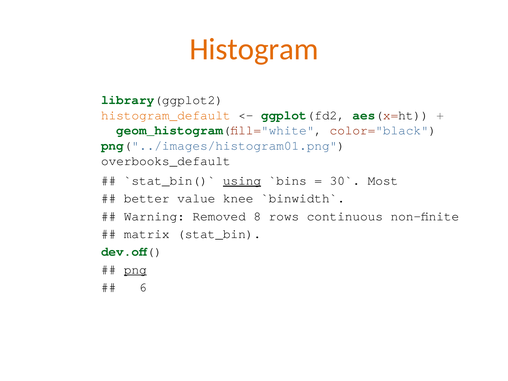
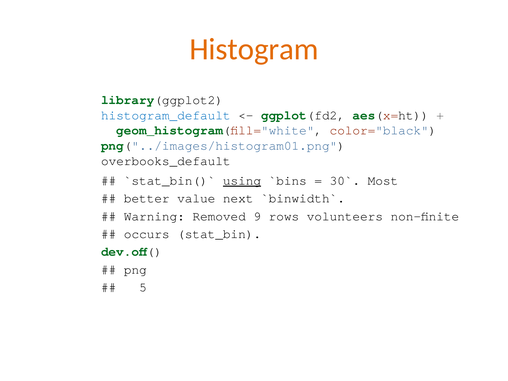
histogram_default colour: orange -> blue
knee: knee -> next
8: 8 -> 9
continuous: continuous -> volunteers
matrix: matrix -> occurs
png underline: present -> none
6: 6 -> 5
